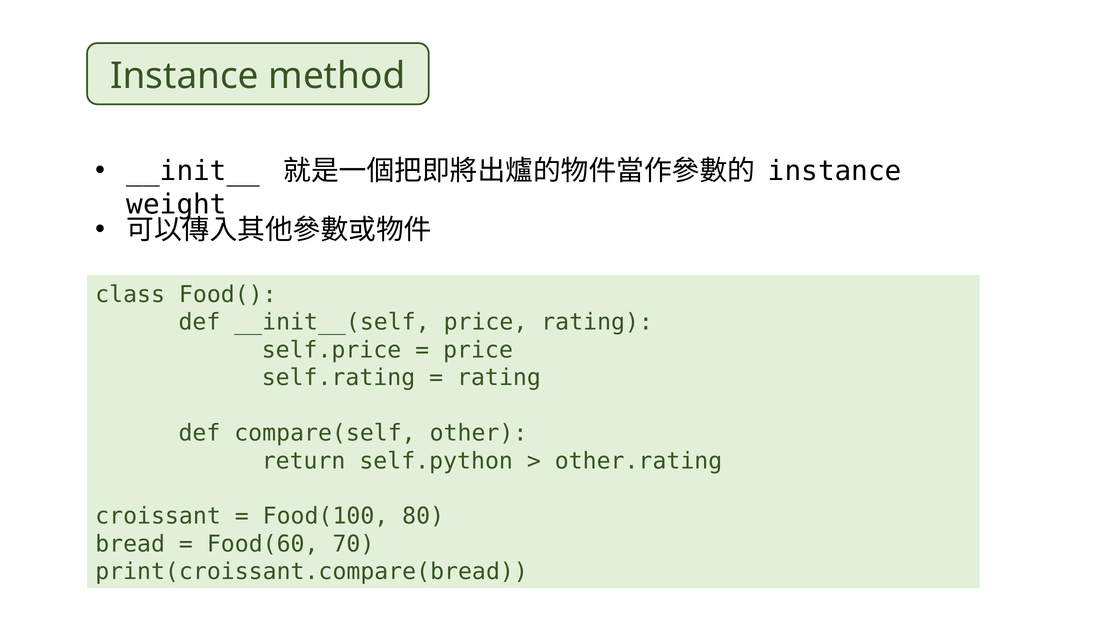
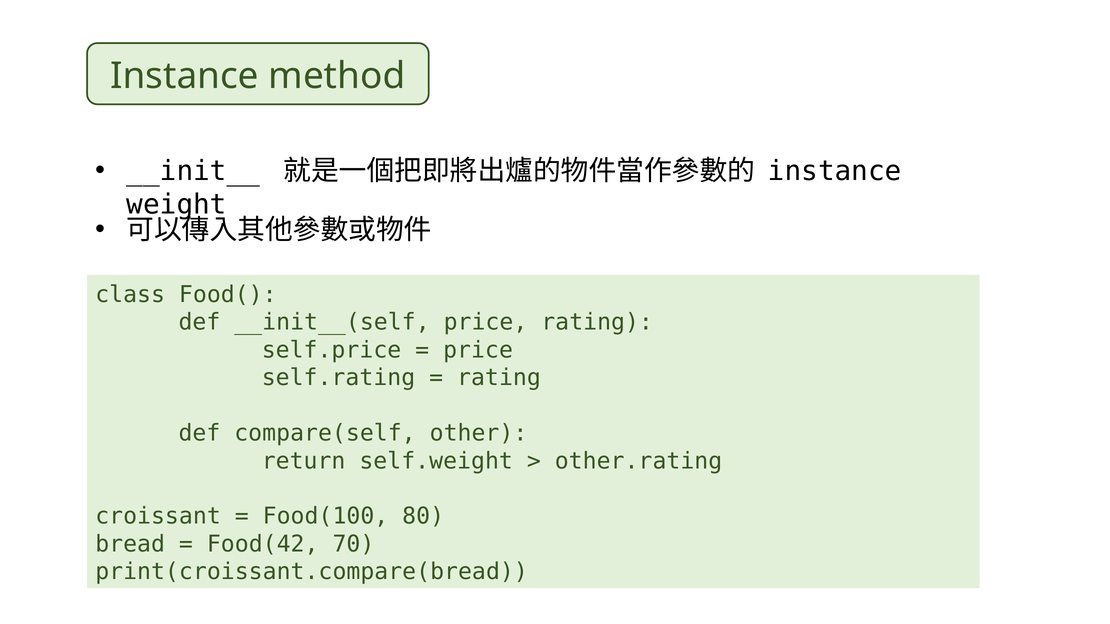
self.python: self.python -> self.weight
Food(60: Food(60 -> Food(42
